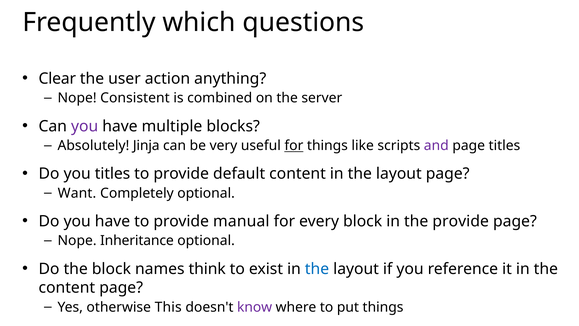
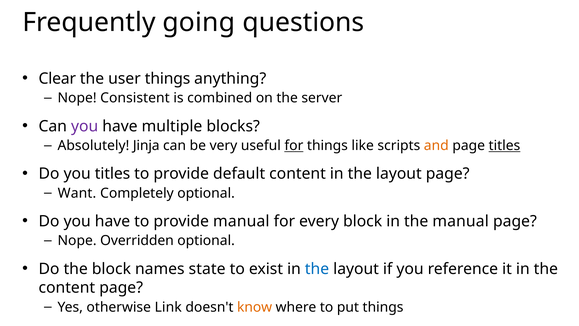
which: which -> going
user action: action -> things
and colour: purple -> orange
titles at (504, 145) underline: none -> present
the provide: provide -> manual
Inheritance: Inheritance -> Overridden
think: think -> state
This: This -> Link
know colour: purple -> orange
